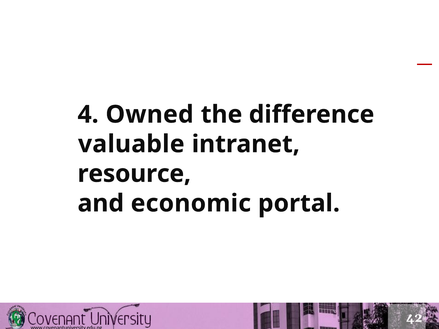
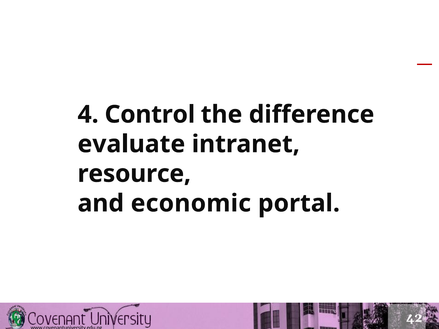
Owned: Owned -> Control
valuable: valuable -> evaluate
